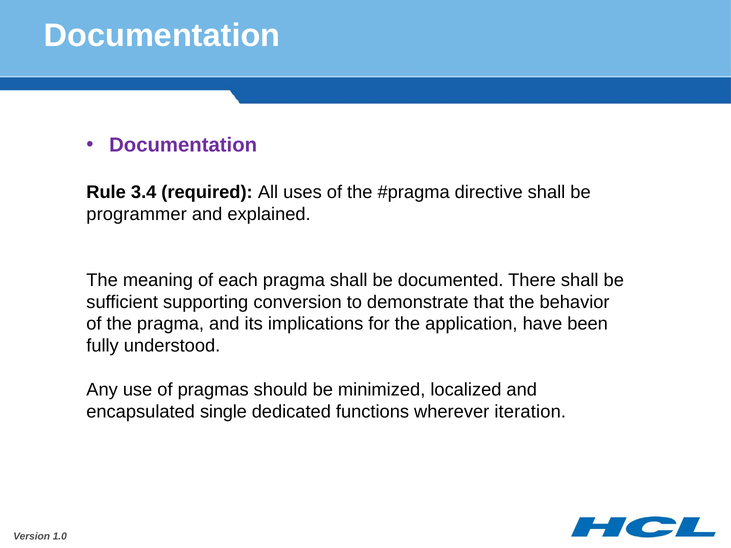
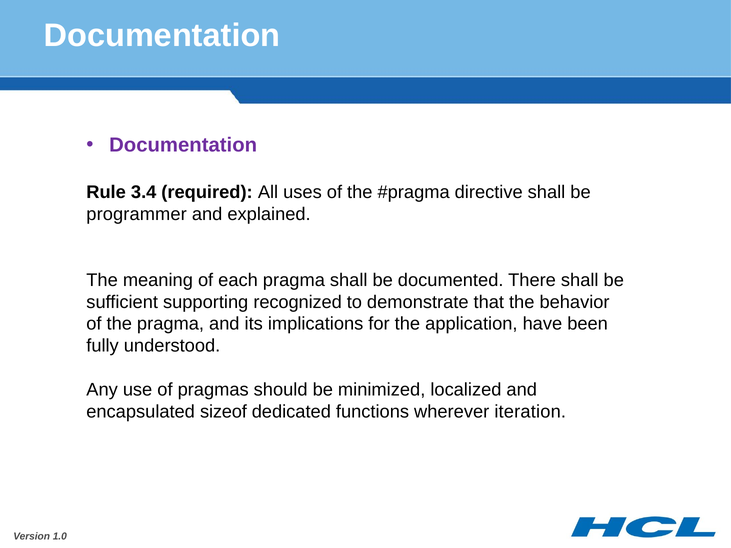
conversion: conversion -> recognized
single: single -> sizeof
